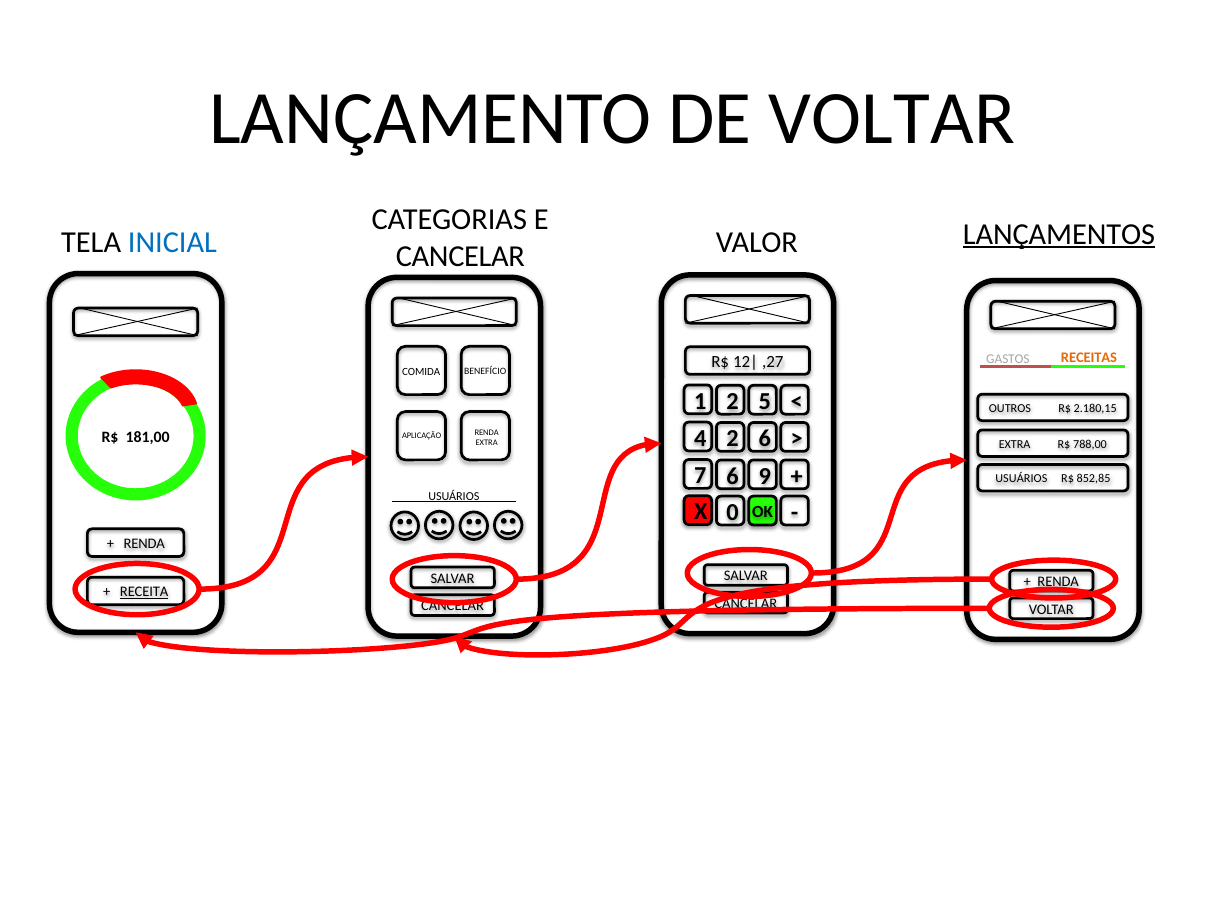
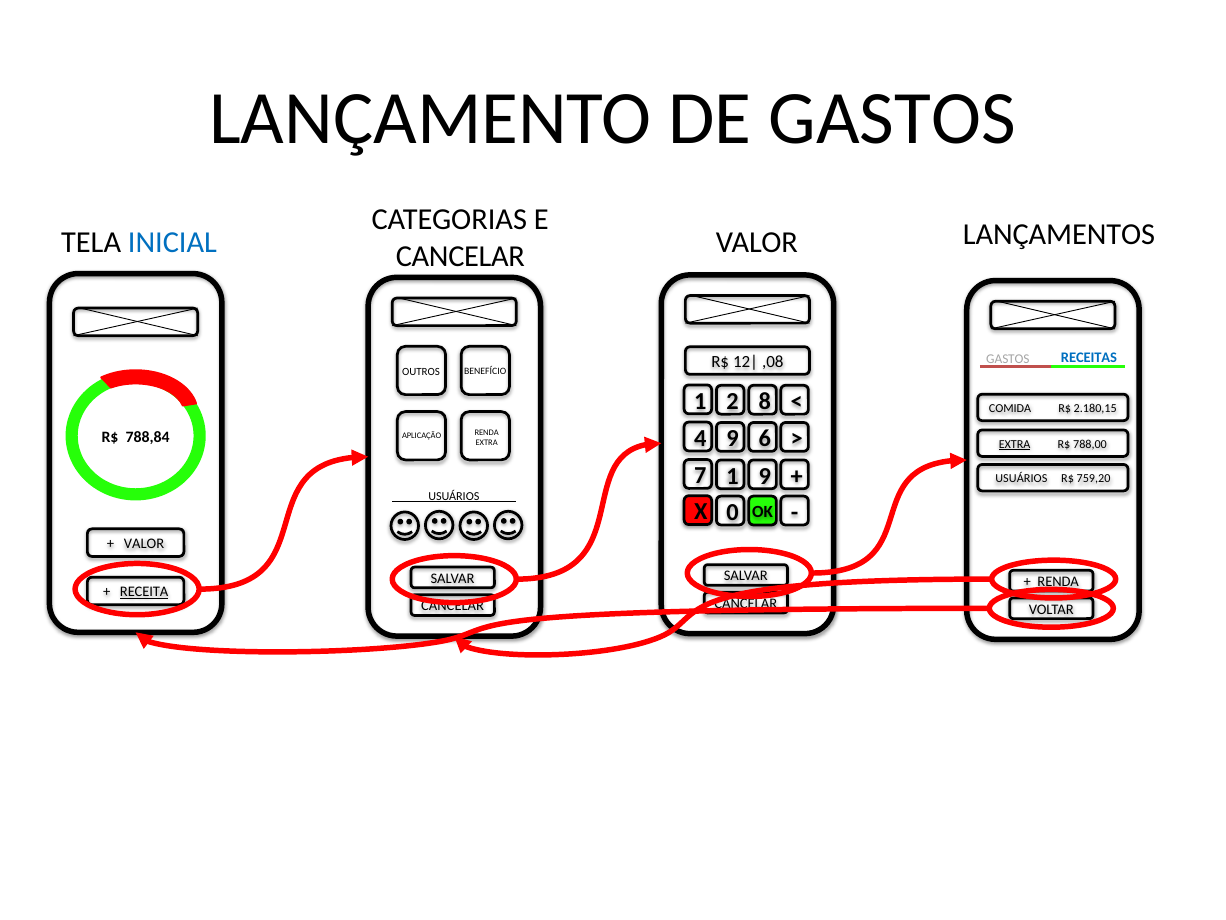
DE VOLTAR: VOLTAR -> GASTOS
LANÇAMENTOS underline: present -> none
RECEITAS colour: orange -> blue
,27: ,27 -> ,08
COMIDA: COMIDA -> OUTROS
5: 5 -> 8
OUTROS: OUTROS -> COMIDA
4 2: 2 -> 9
181,00: 181,00 -> 788,84
EXTRA at (1015, 444) underline: none -> present
7 6: 6 -> 1
852,85: 852,85 -> 759,20
RENDA at (144, 543): RENDA -> VALOR
